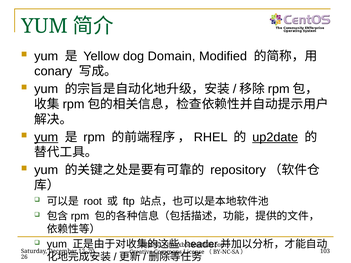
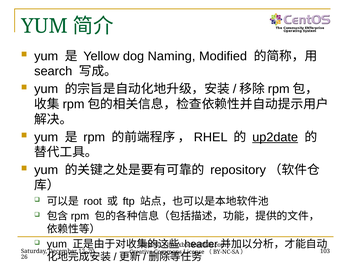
Domain: Domain -> Naming
conary: conary -> search
yum at (46, 137) underline: present -> none
